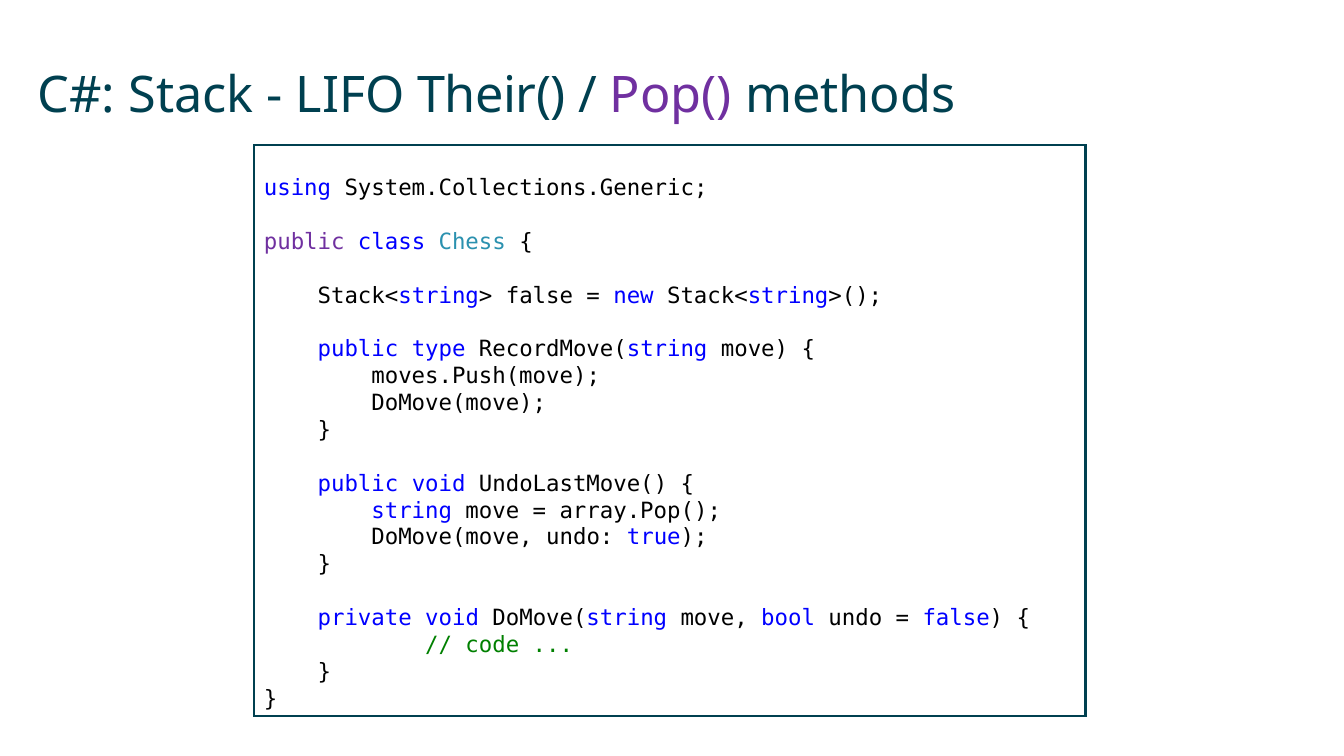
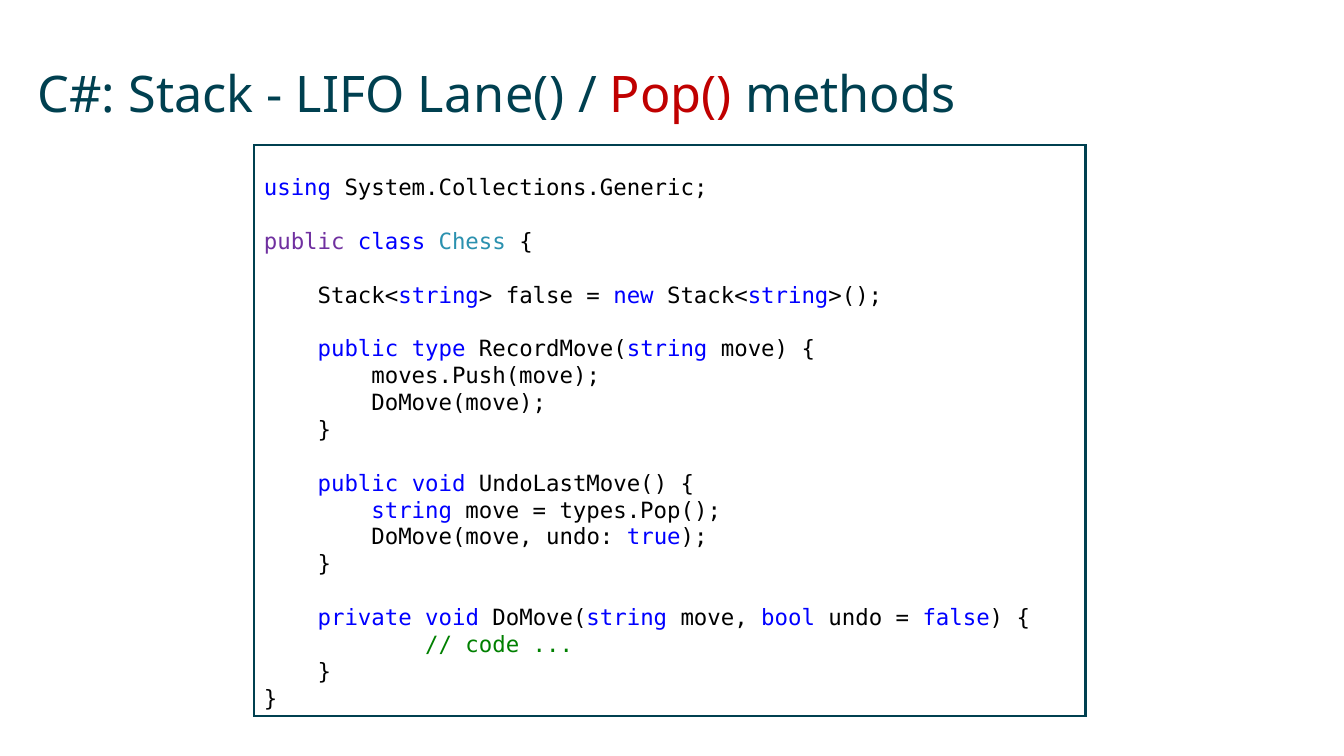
Their(: Their( -> Lane(
Pop( colour: purple -> red
array.Pop(: array.Pop( -> types.Pop(
